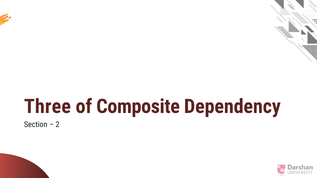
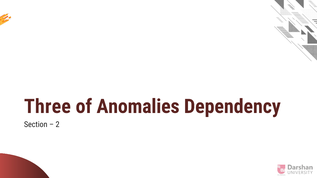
Composite: Composite -> Anomalies
